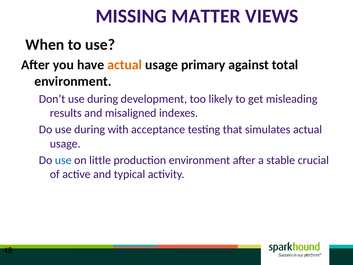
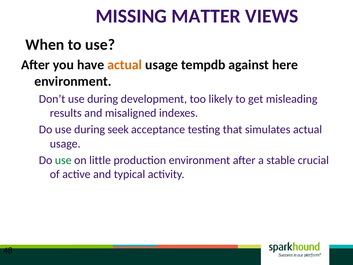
primary: primary -> tempdb
total: total -> here
with: with -> seek
use at (63, 160) colour: blue -> green
